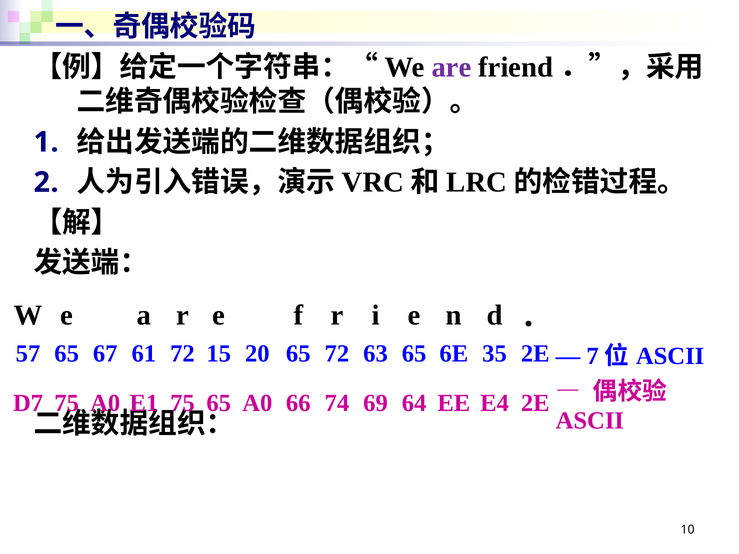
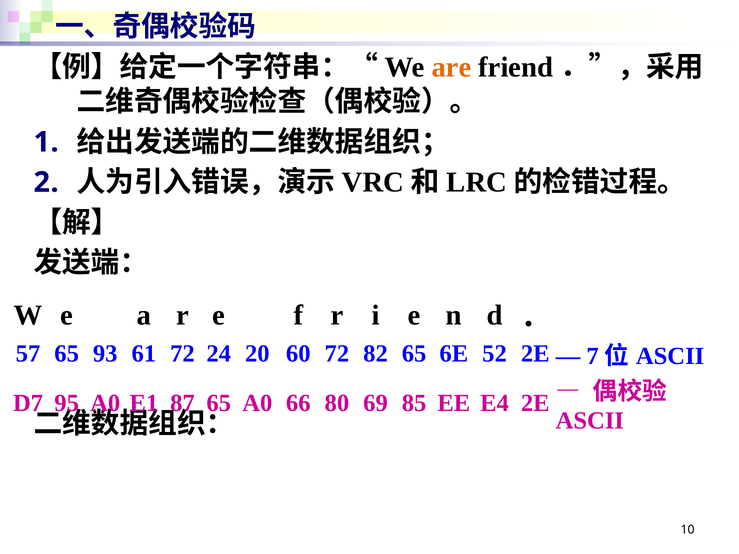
are colour: purple -> orange
67: 67 -> 93
15: 15 -> 24
20 65: 65 -> 60
63: 63 -> 82
35: 35 -> 52
D7 75: 75 -> 95
E1 75: 75 -> 87
74: 74 -> 80
64: 64 -> 85
